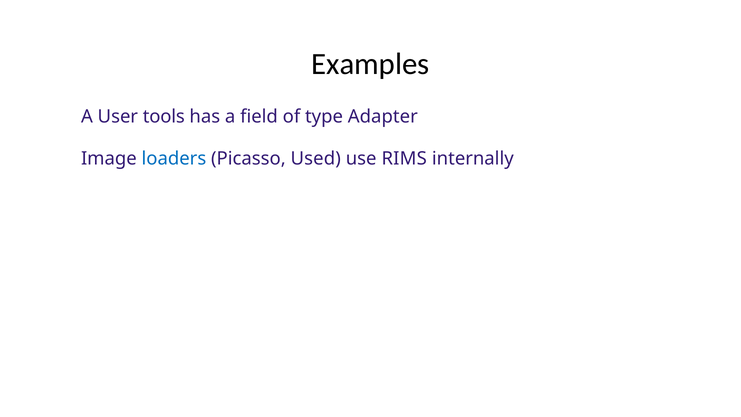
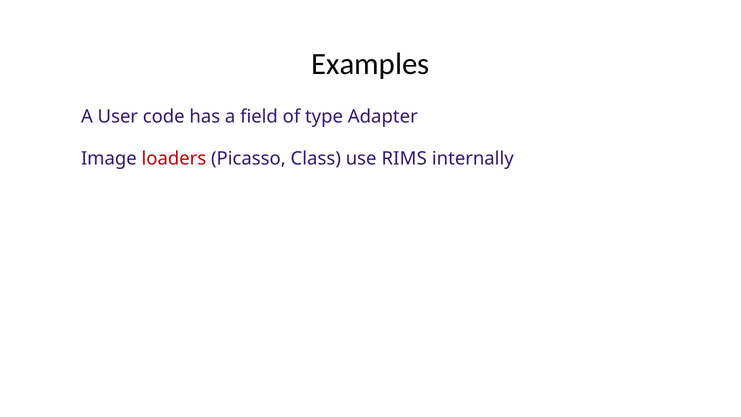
tools: tools -> code
loaders colour: blue -> red
Used: Used -> Class
